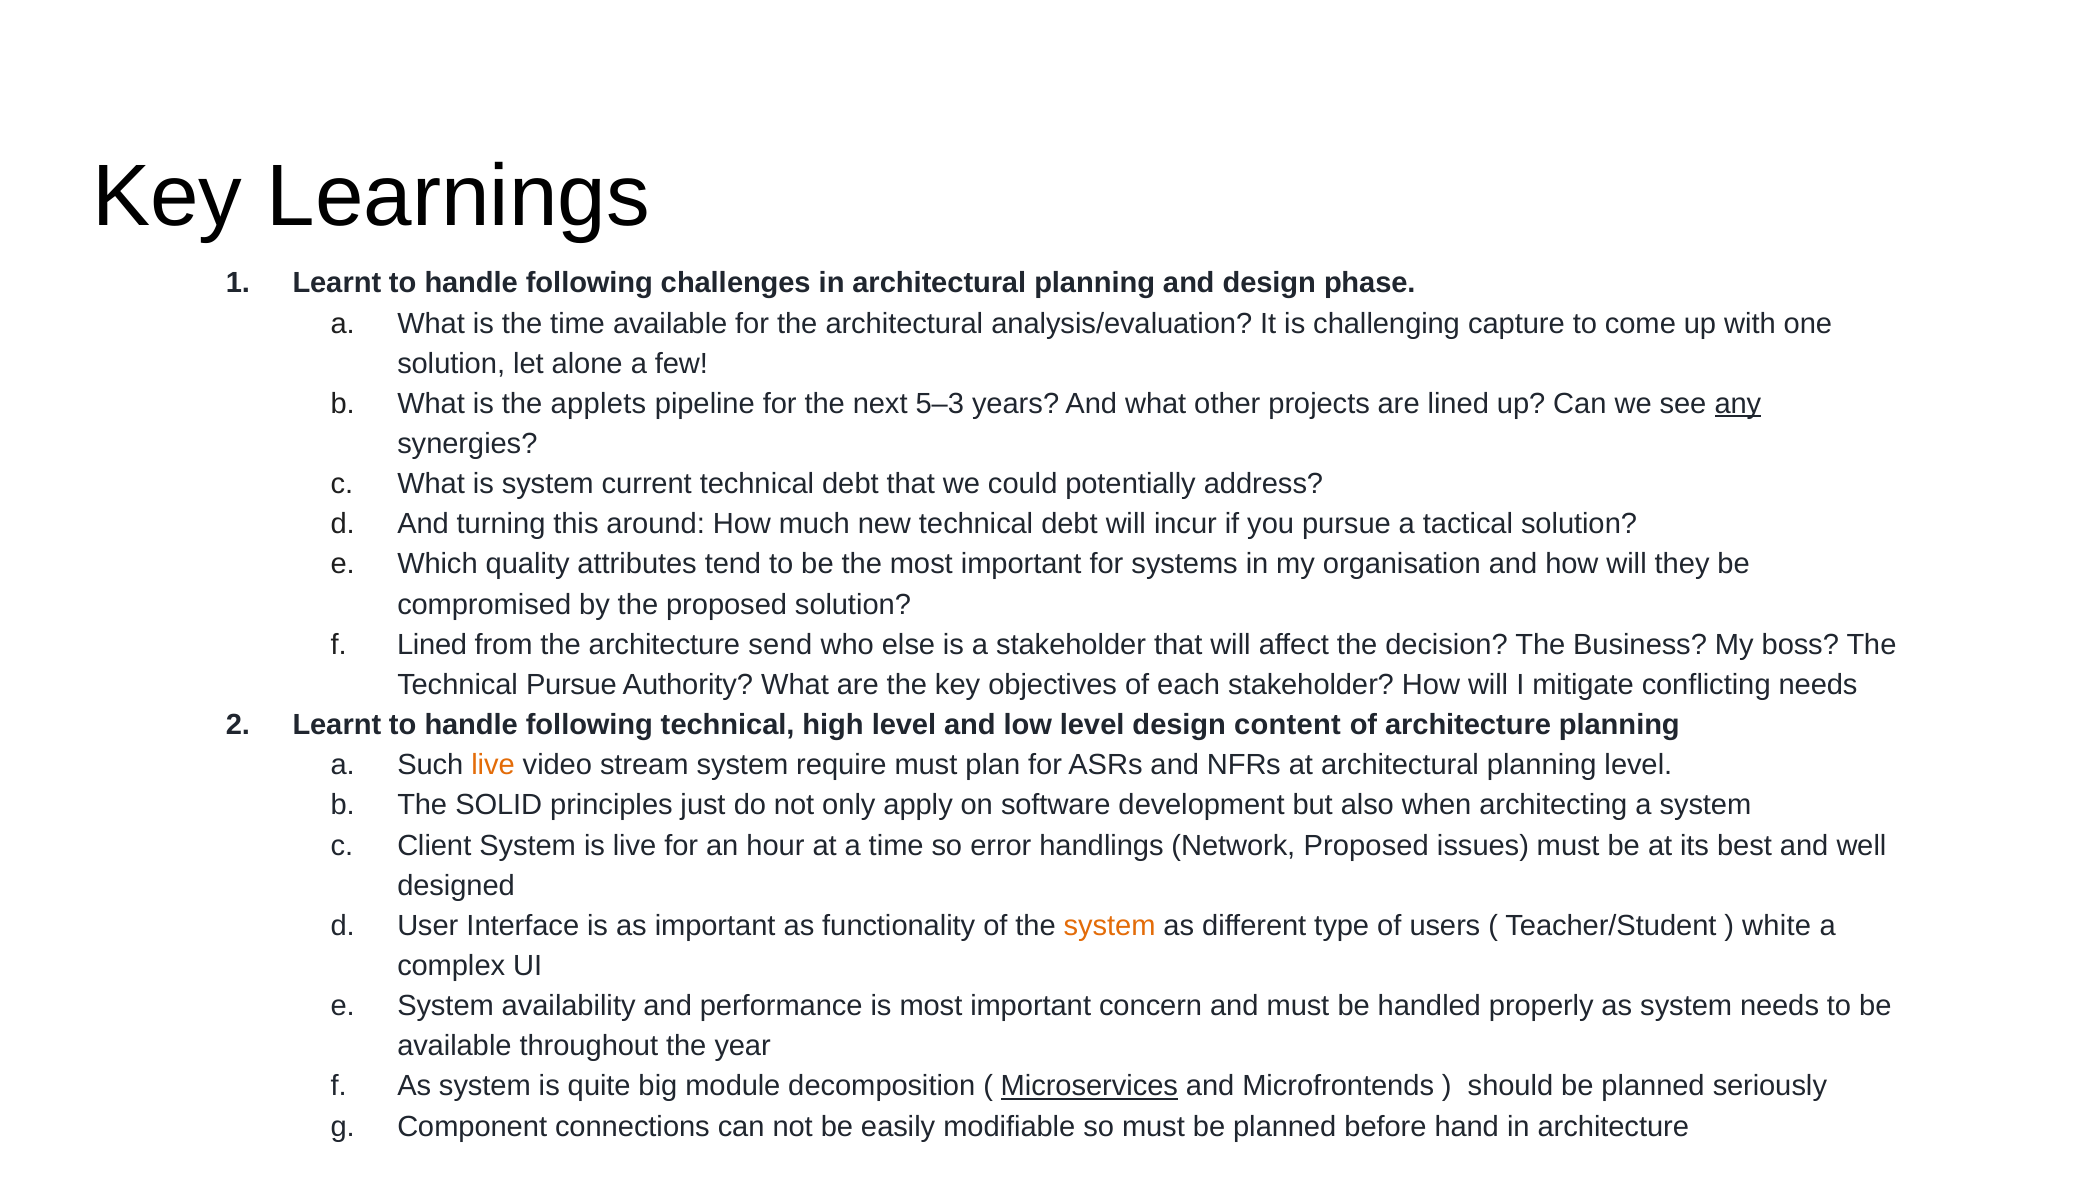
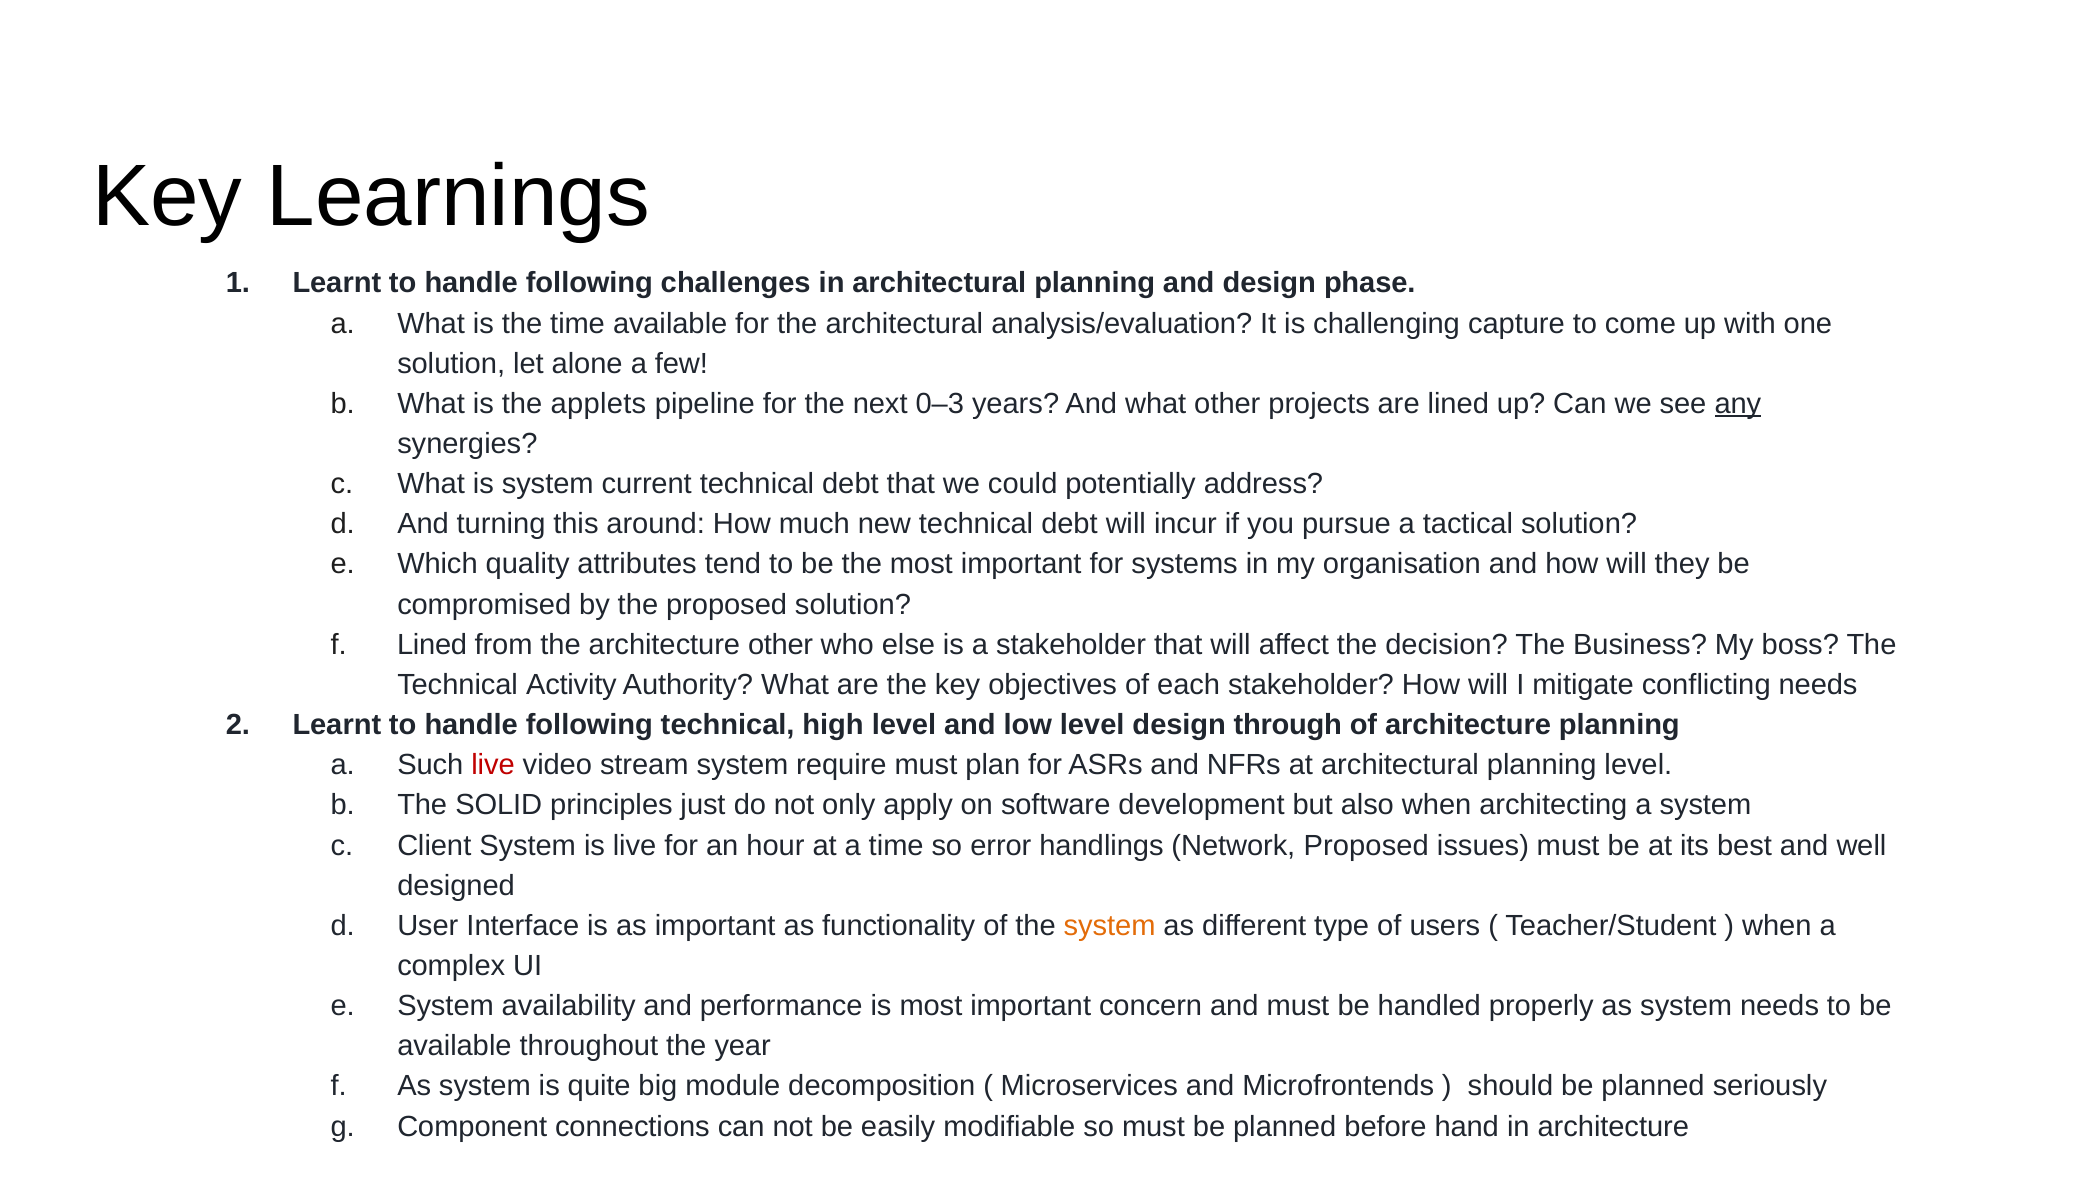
5–3: 5–3 -> 0–3
architecture send: send -> other
Technical Pursue: Pursue -> Activity
content: content -> through
live at (493, 765) colour: orange -> red
white at (1777, 926): white -> when
Microservices underline: present -> none
